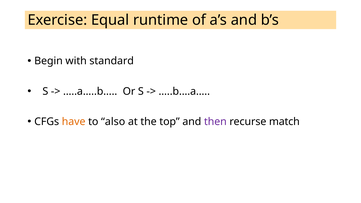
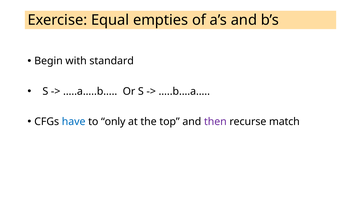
runtime: runtime -> empties
have colour: orange -> blue
also: also -> only
